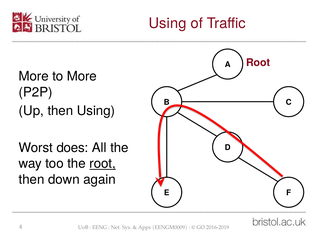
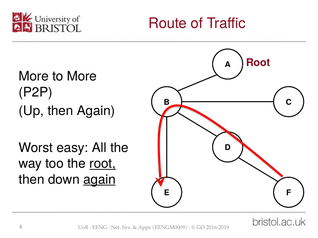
Using at (167, 23): Using -> Route
then Using: Using -> Again
does: does -> easy
again at (99, 180) underline: none -> present
